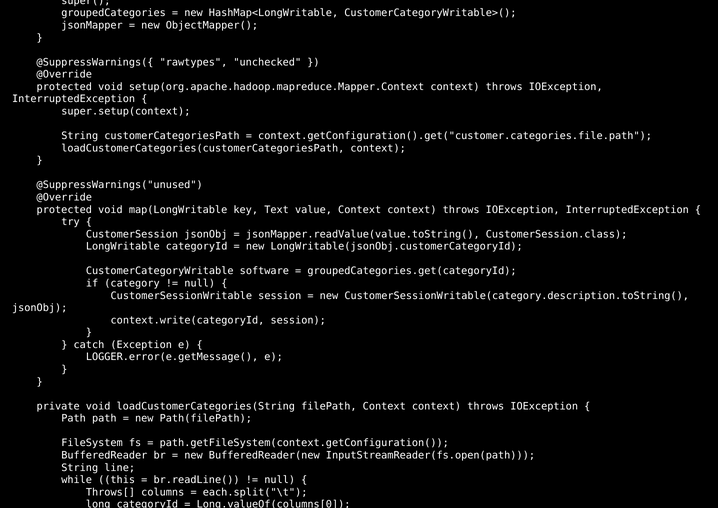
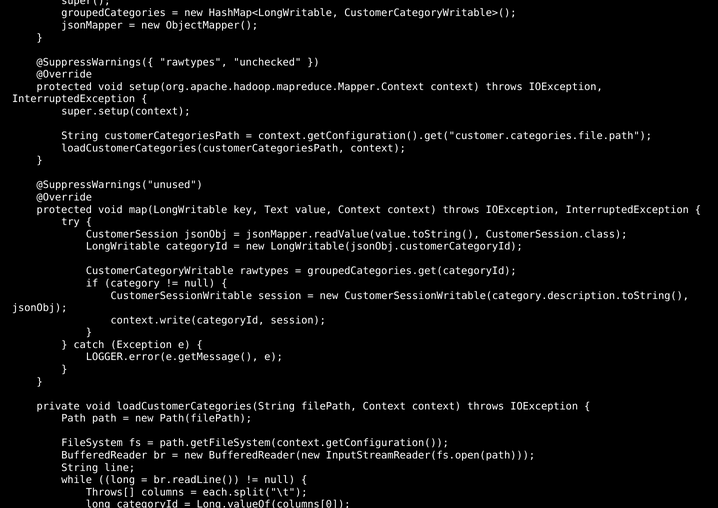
CustomerCategoryWritable software: software -> rawtypes
while this: this -> long
